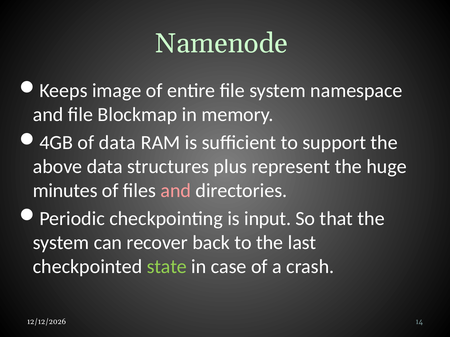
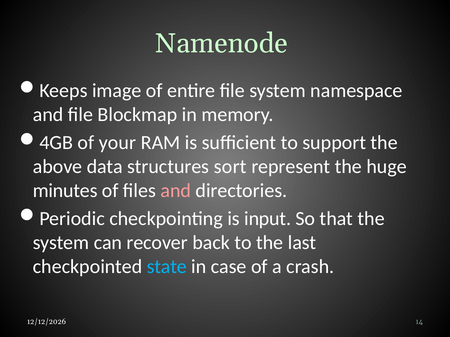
of data: data -> your
plus: plus -> sort
state colour: light green -> light blue
